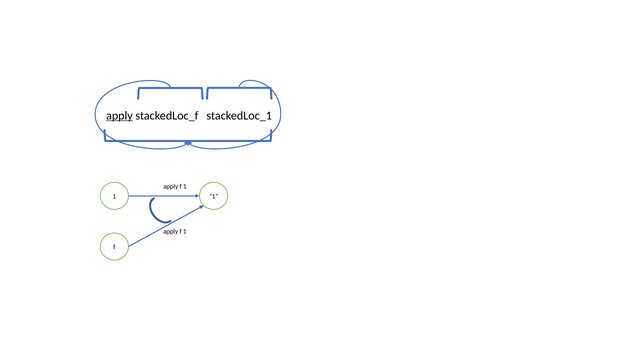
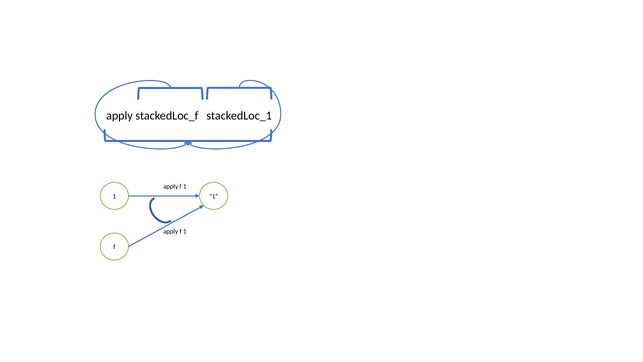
apply at (119, 116) underline: present -> none
